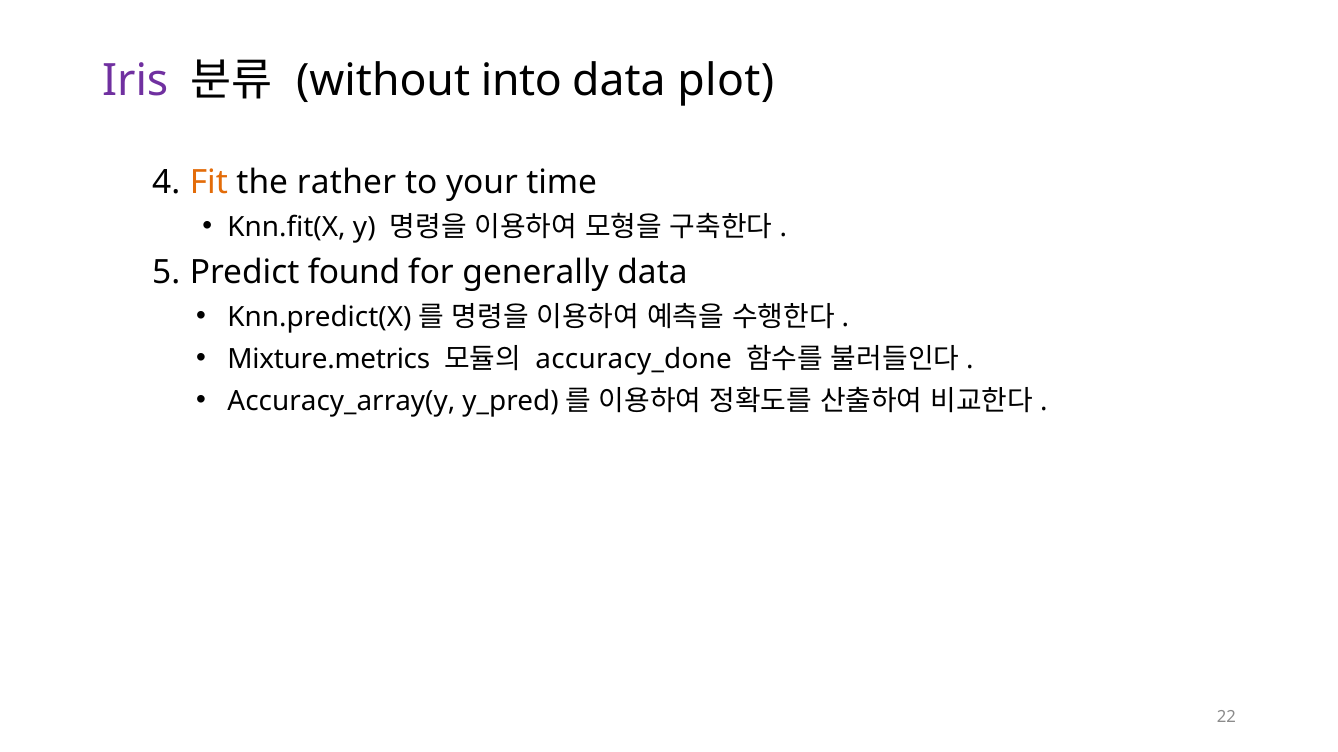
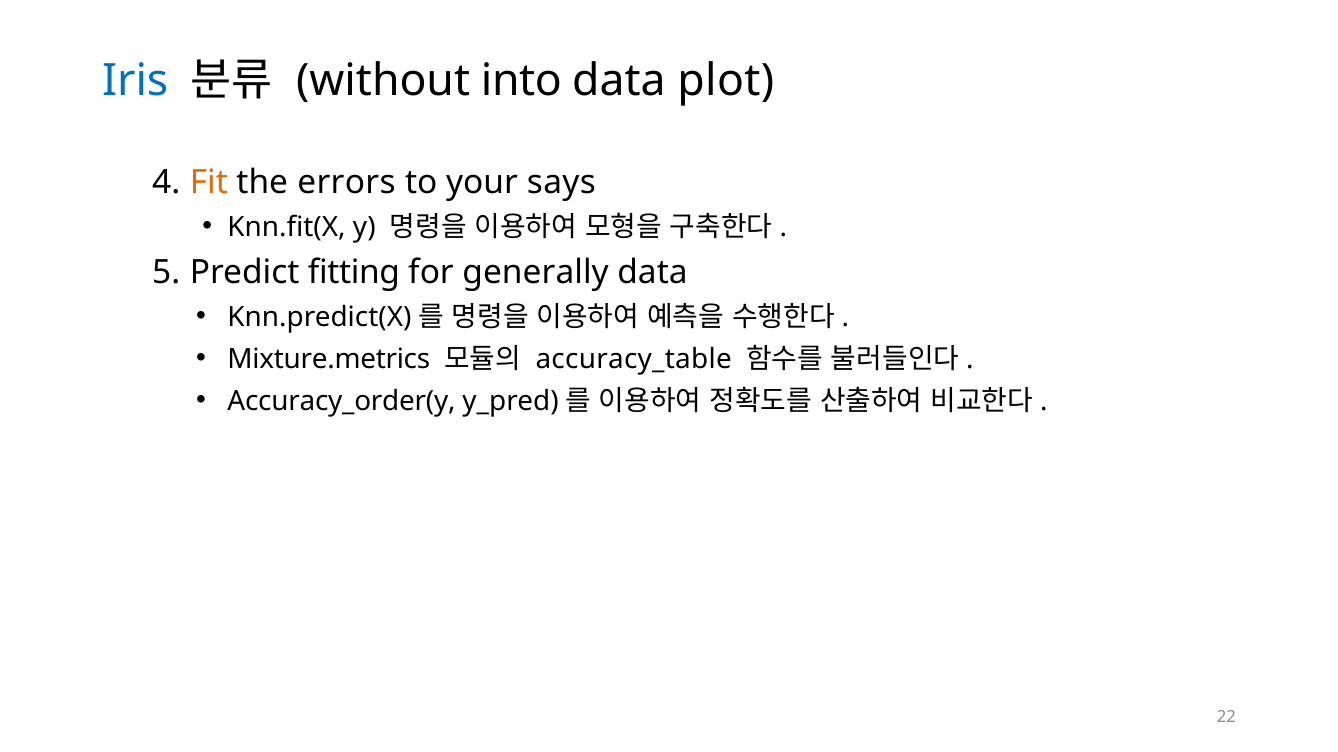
Iris colour: purple -> blue
rather: rather -> errors
time: time -> says
found: found -> fitting
accuracy_done: accuracy_done -> accuracy_table
Accuracy_array(y: Accuracy_array(y -> Accuracy_order(y
